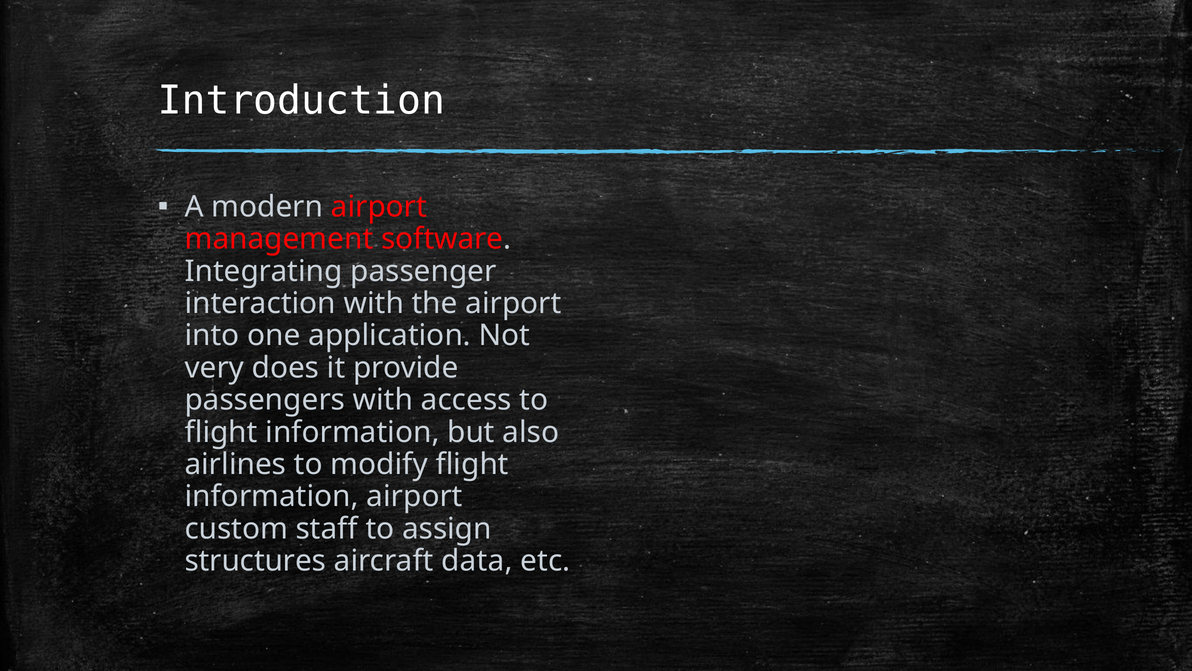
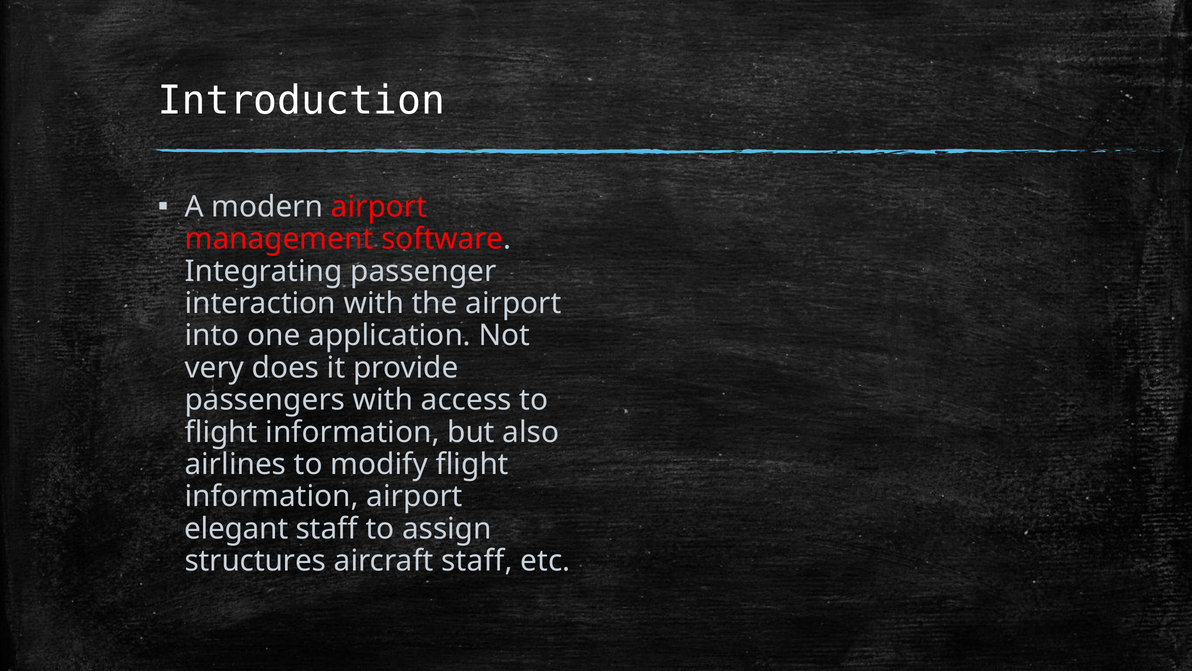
custom: custom -> elegant
aircraft data: data -> staff
